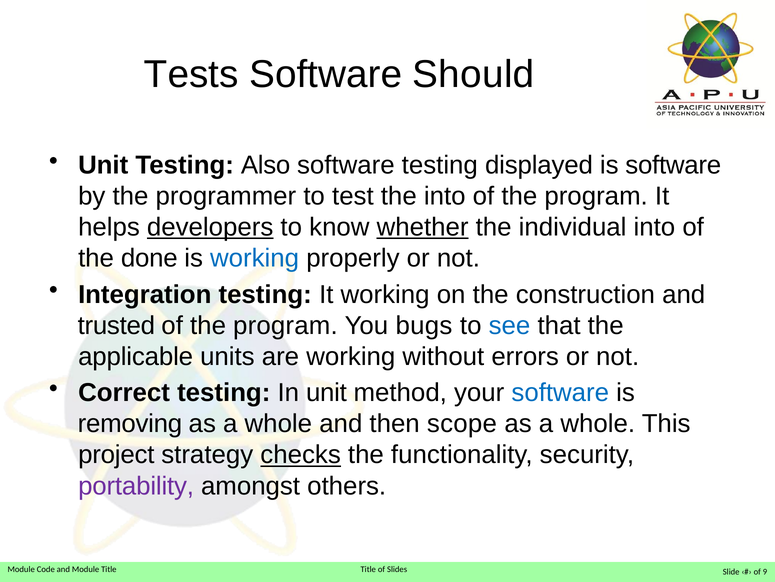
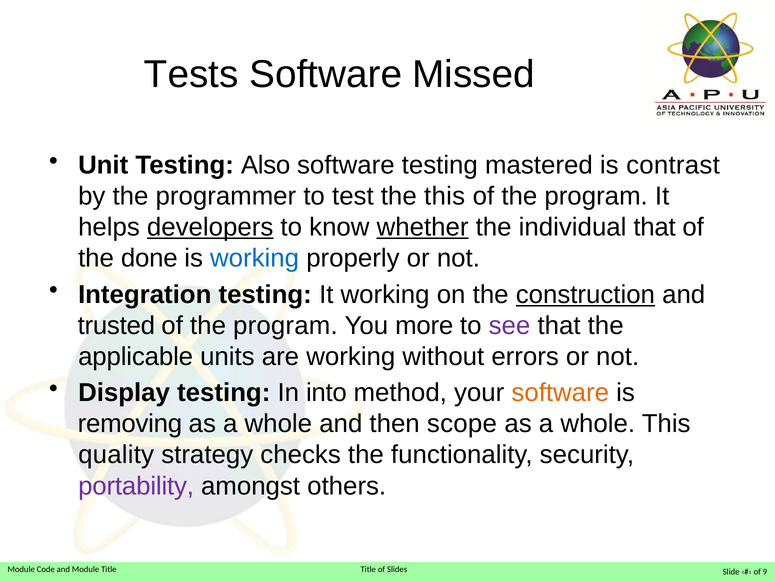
Should: Should -> Missed
displayed: displayed -> mastered
is software: software -> contrast
the into: into -> this
individual into: into -> that
construction underline: none -> present
bugs: bugs -> more
see colour: blue -> purple
Correct: Correct -> Display
In unit: unit -> into
software at (560, 392) colour: blue -> orange
project: project -> quality
checks underline: present -> none
